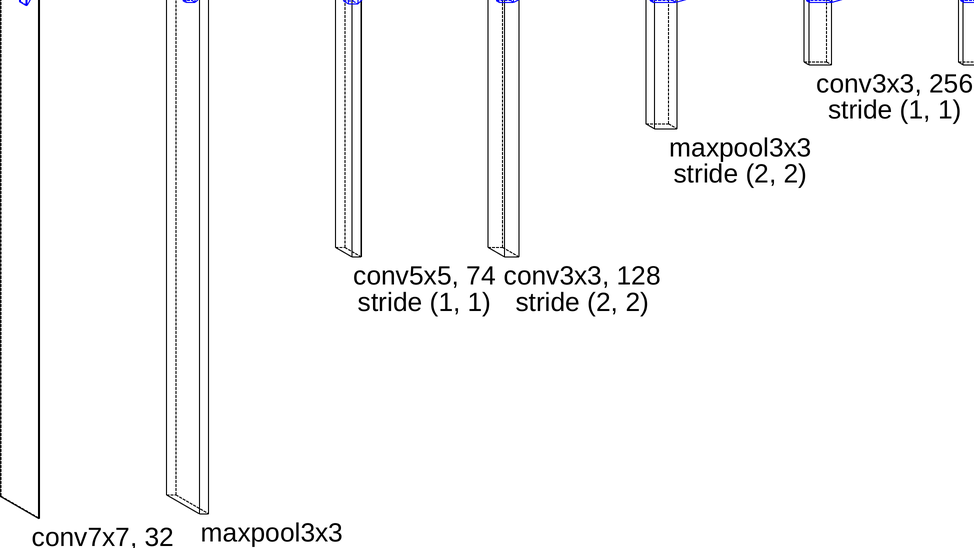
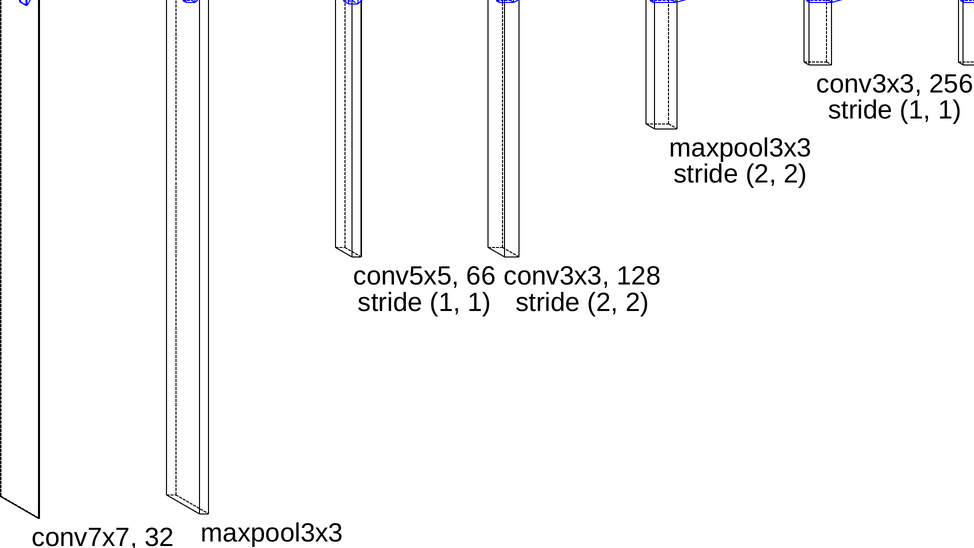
74: 74 -> 66
